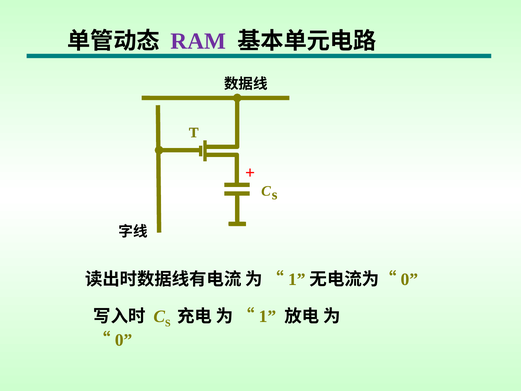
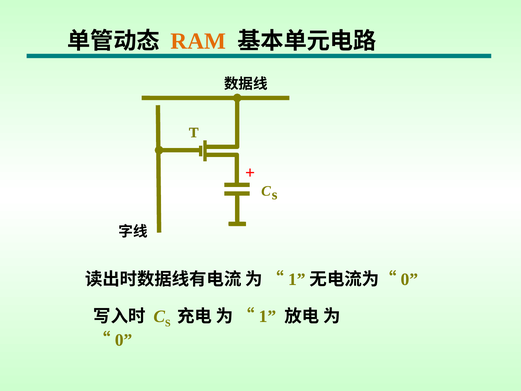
RAM colour: purple -> orange
